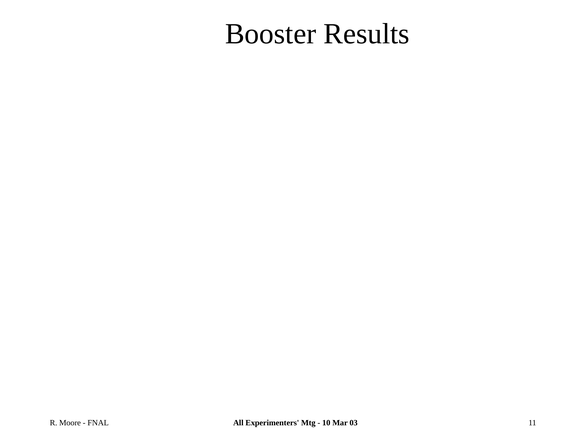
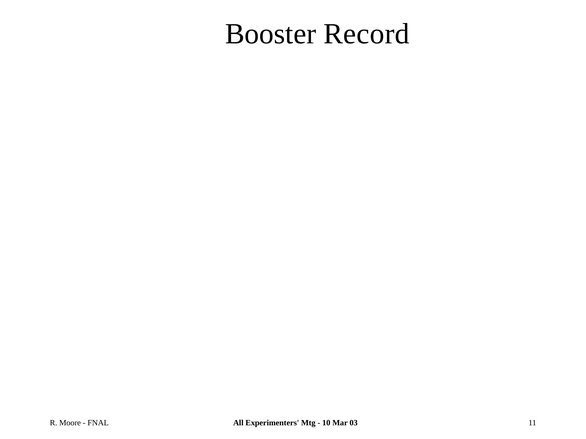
Results: Results -> Record
